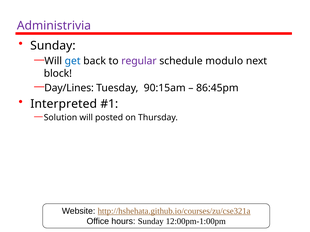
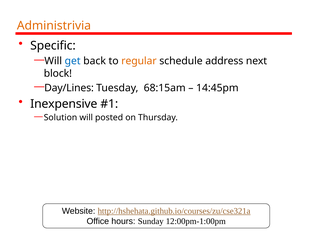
Administrivia colour: purple -> orange
Sunday at (53, 46): Sunday -> Specific
regular colour: purple -> orange
modulo: modulo -> address
90:15am: 90:15am -> 68:15am
86:45pm: 86:45pm -> 14:45pm
Interpreted: Interpreted -> Inexpensive
